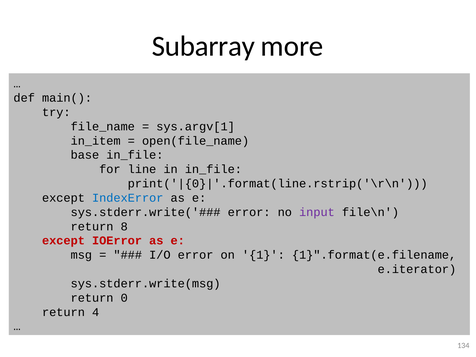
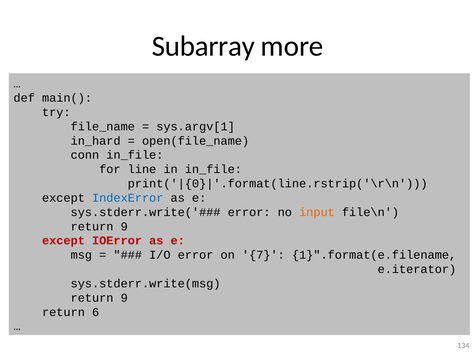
in_item: in_item -> in_hard
base: base -> conn
input colour: purple -> orange
8 at (124, 226): 8 -> 9
1: 1 -> 7
0 at (124, 298): 0 -> 9
4: 4 -> 6
